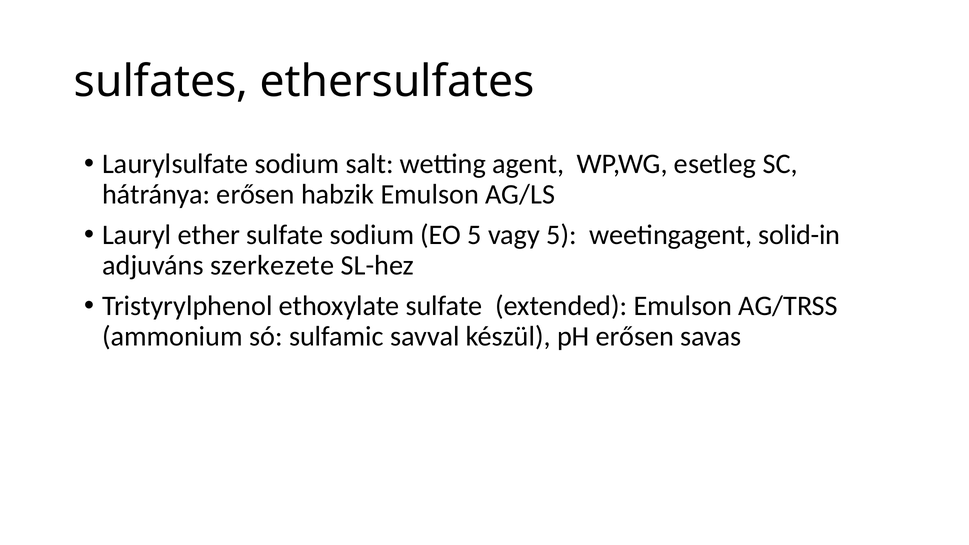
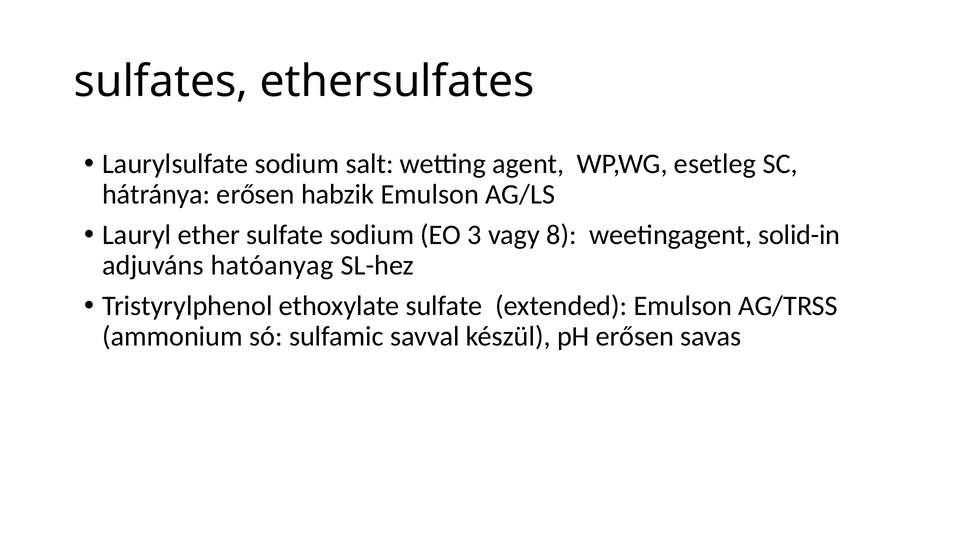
EO 5: 5 -> 3
vagy 5: 5 -> 8
szerkezete: szerkezete -> hatóanyag
